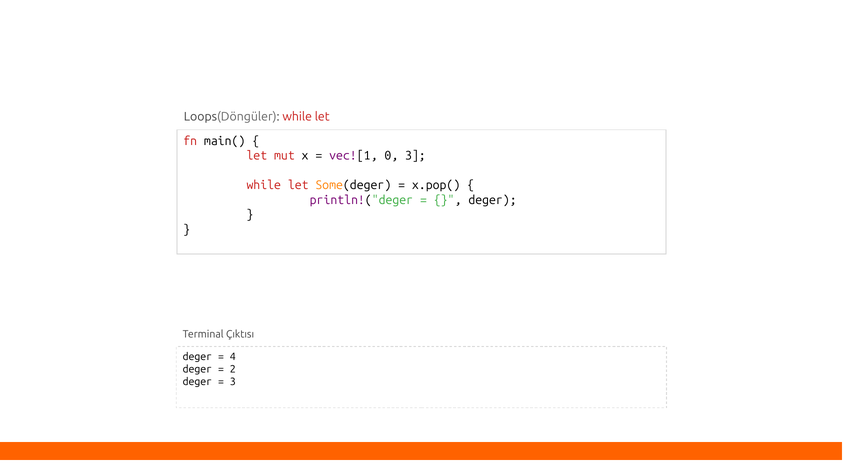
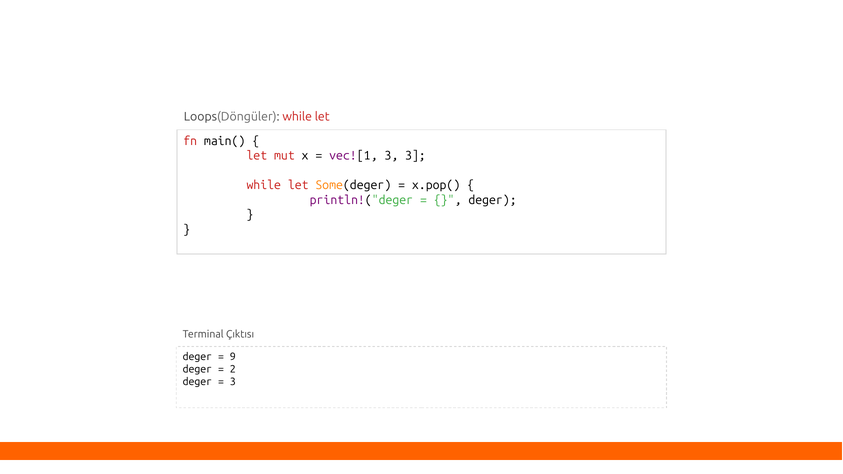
vec![1 0: 0 -> 3
4: 4 -> 9
